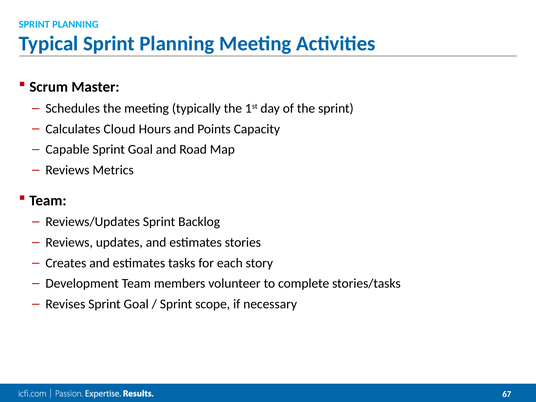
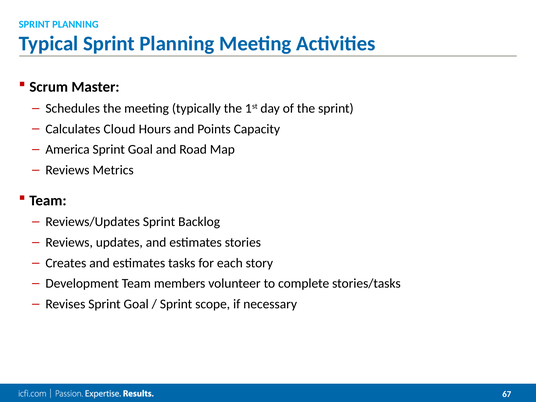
Capable: Capable -> America
